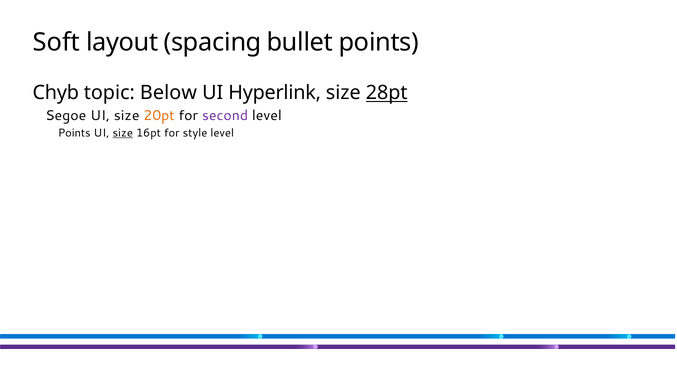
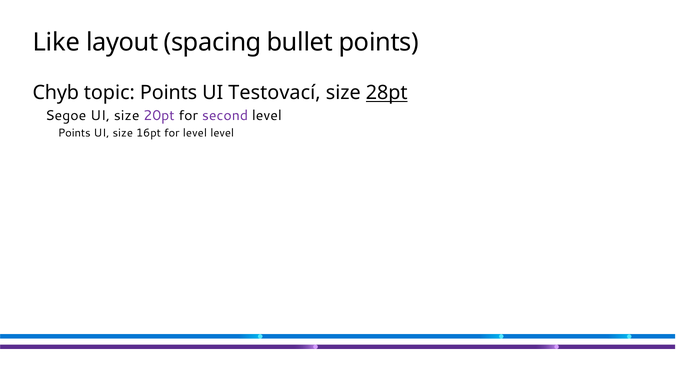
Soft: Soft -> Like
topic Below: Below -> Points
Hyperlink: Hyperlink -> Testovací
20pt colour: orange -> purple
size at (123, 133) underline: present -> none
for style: style -> level
